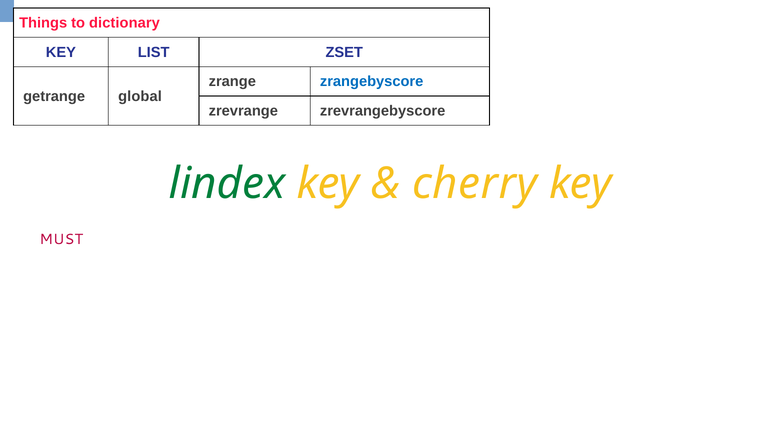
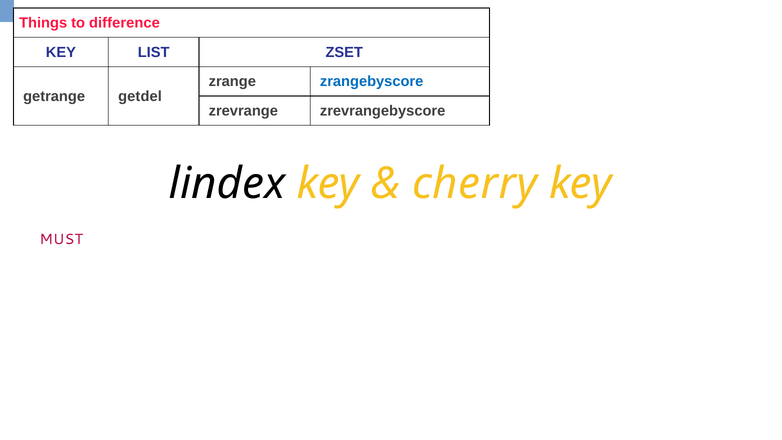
dictionary: dictionary -> difference
global: global -> getdel
lindex colour: green -> black
